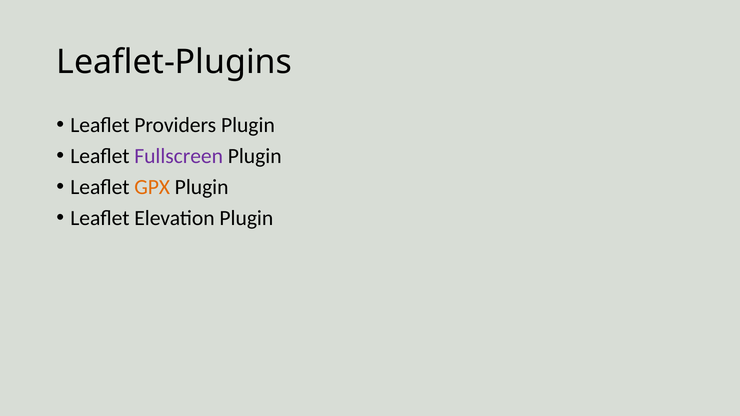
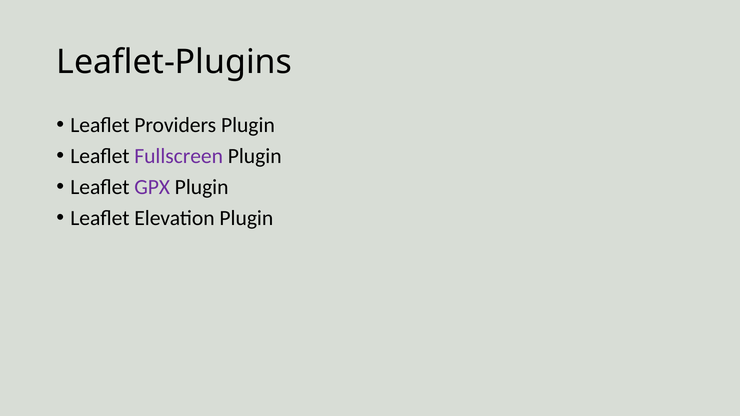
GPX colour: orange -> purple
